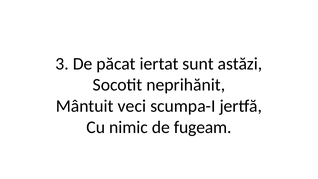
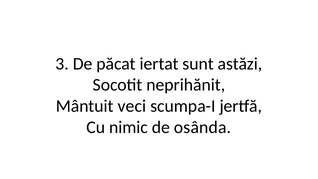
fugeam: fugeam -> osânda
